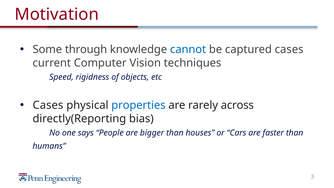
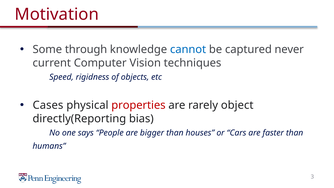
captured cases: cases -> never
properties colour: blue -> red
across: across -> object
